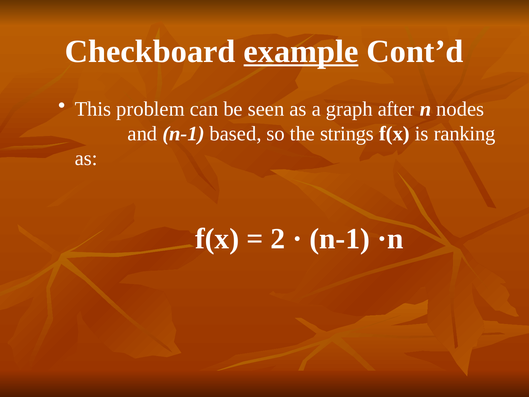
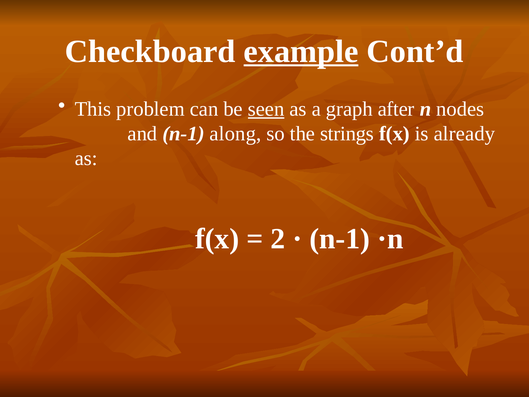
seen underline: none -> present
based: based -> along
ranking: ranking -> already
